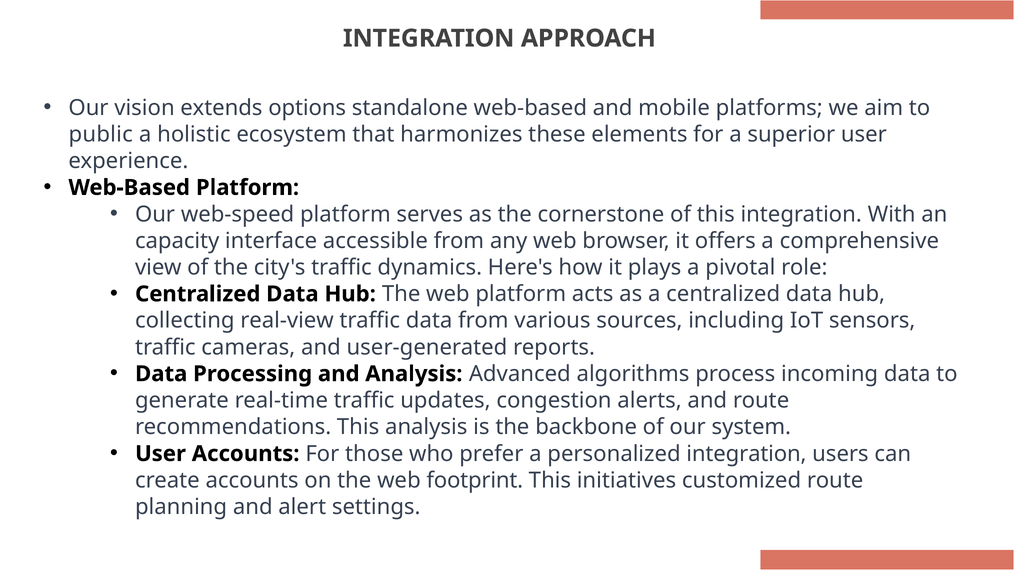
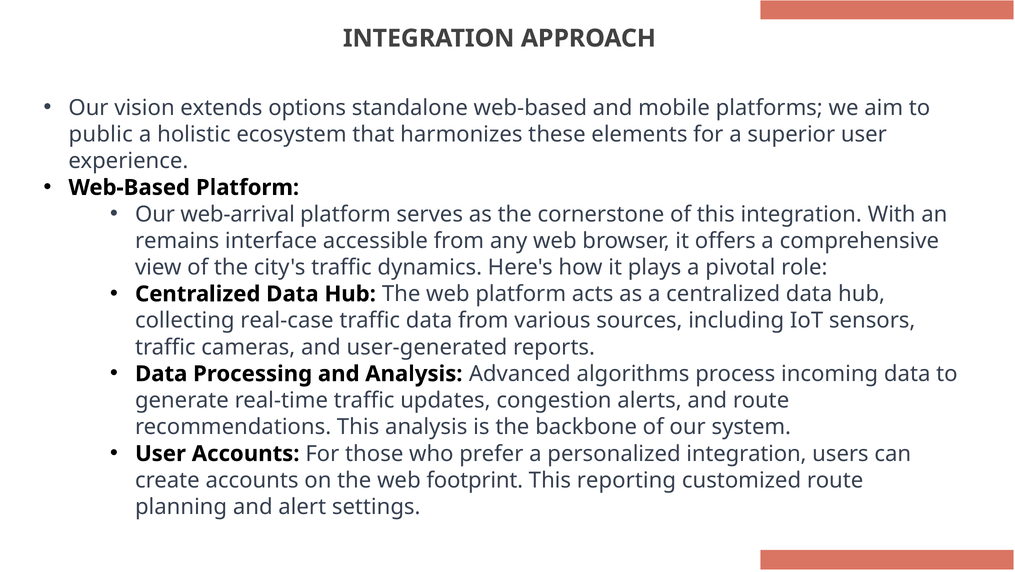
web-speed: web-speed -> web-arrival
capacity: capacity -> remains
real-view: real-view -> real-case
initiatives: initiatives -> reporting
